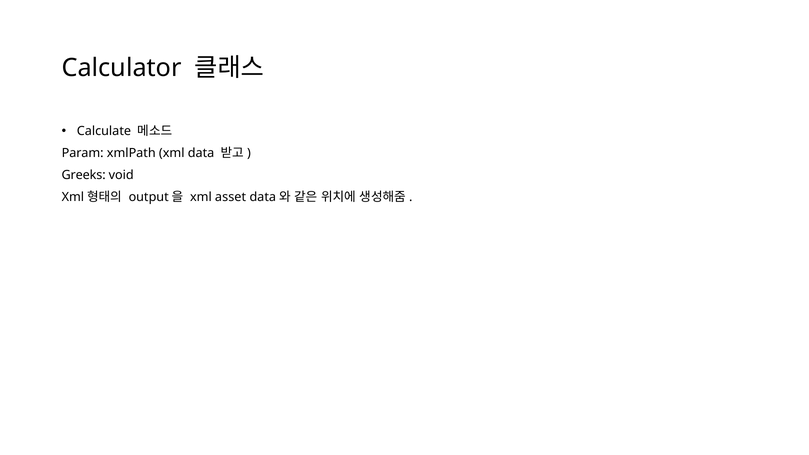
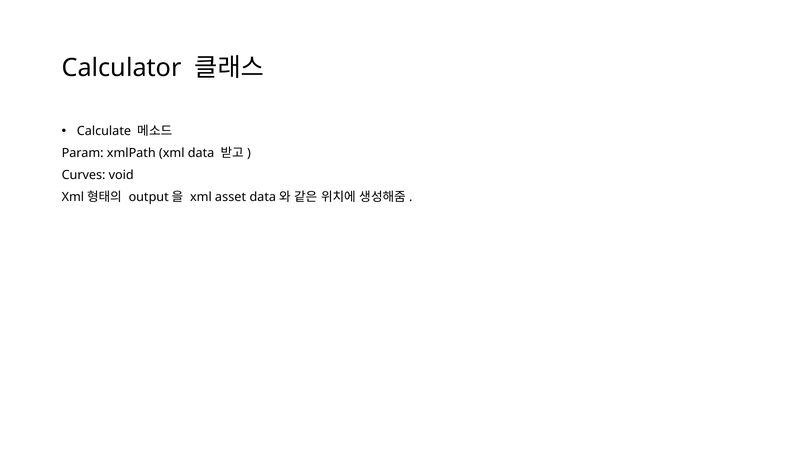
Greeks: Greeks -> Curves
